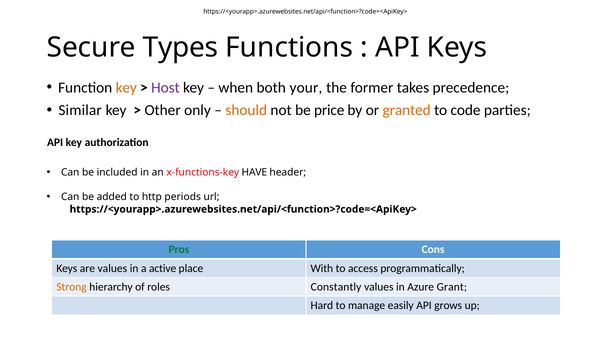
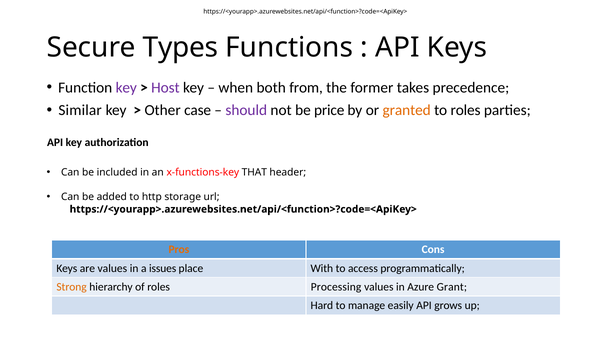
key at (126, 88) colour: orange -> purple
your: your -> from
only: only -> case
should colour: orange -> purple
to code: code -> roles
HAVE: HAVE -> THAT
periods: periods -> storage
Pros colour: green -> orange
active: active -> issues
Constantly: Constantly -> Processing
